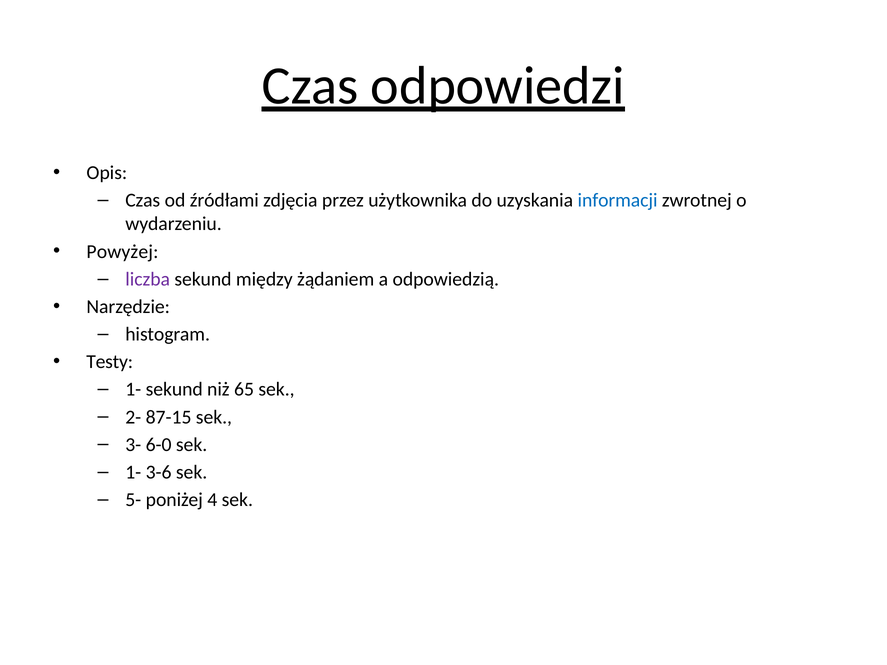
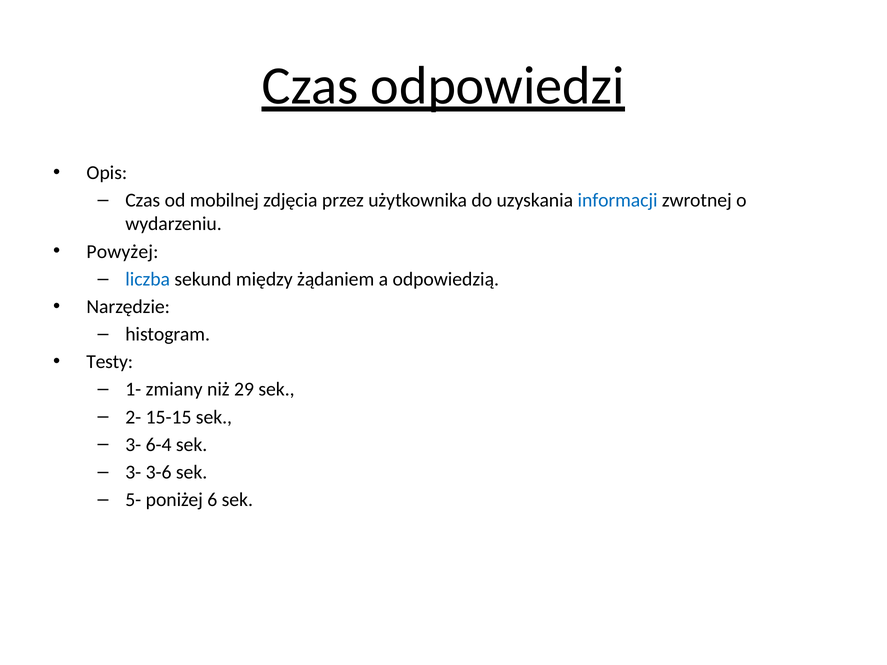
źródłami: źródłami -> mobilnej
liczba colour: purple -> blue
1- sekund: sekund -> zmiany
65: 65 -> 29
87-15: 87-15 -> 15-15
6-0: 6-0 -> 6-4
1- at (133, 472): 1- -> 3-
4: 4 -> 6
